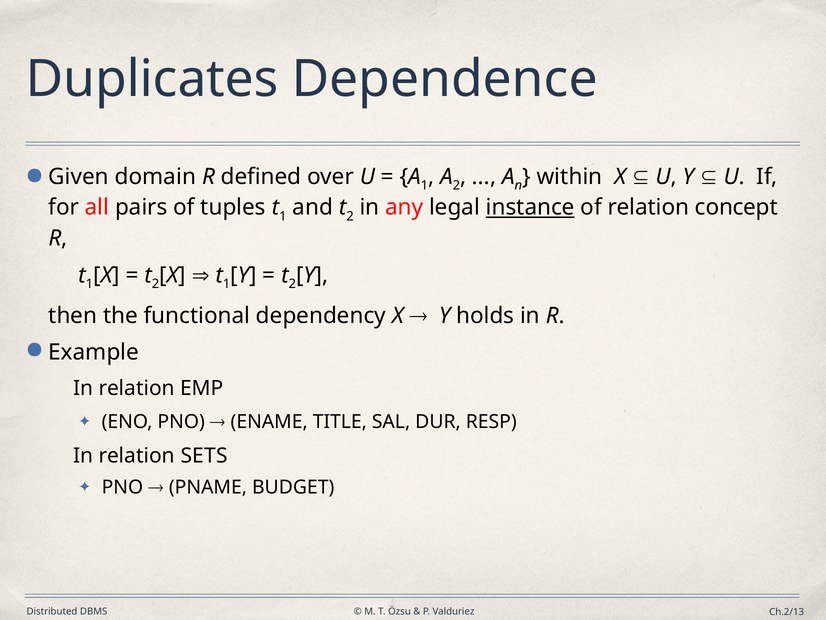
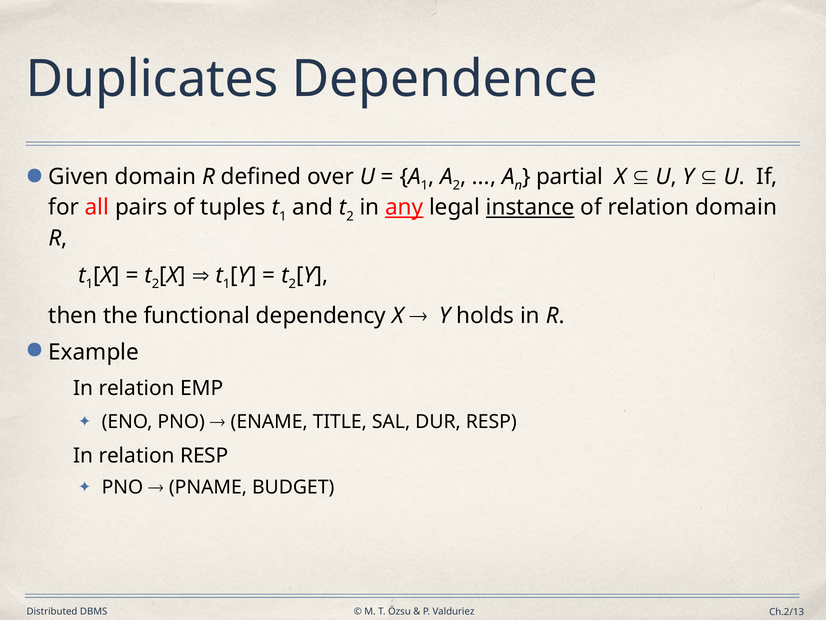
within: within -> partial
any underline: none -> present
relation concept: concept -> domain
relation SETS: SETS -> RESP
